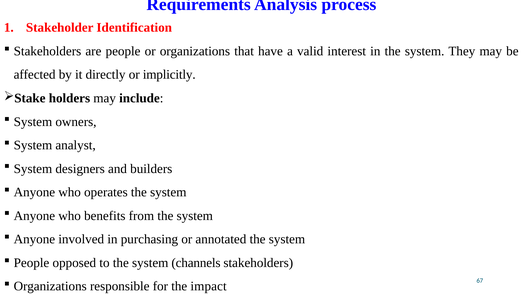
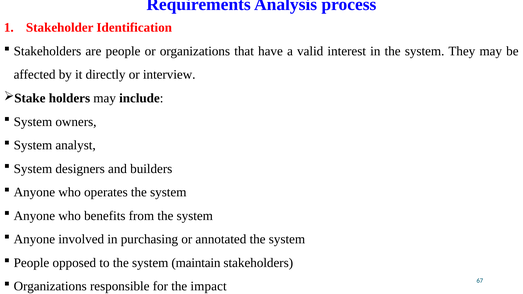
implicitly: implicitly -> interview
channels: channels -> maintain
